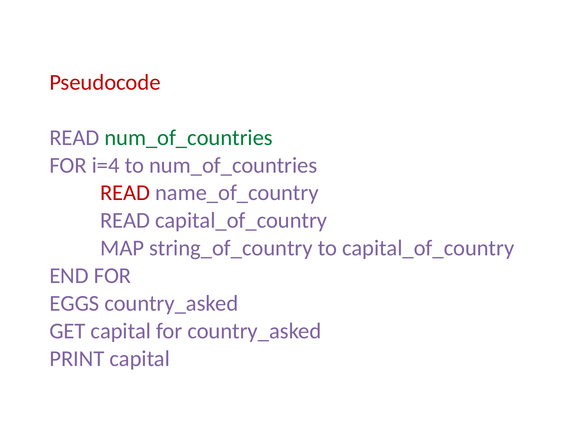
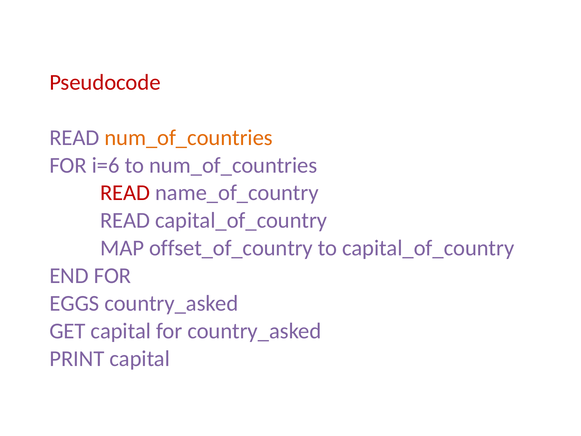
num_of_countries at (189, 138) colour: green -> orange
i=4: i=4 -> i=6
string_of_country: string_of_country -> offset_of_country
